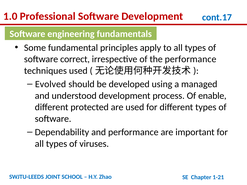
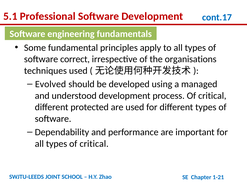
1.0: 1.0 -> 5.1
the performance: performance -> organisations
process Of enable: enable -> critical
types of viruses: viruses -> critical
